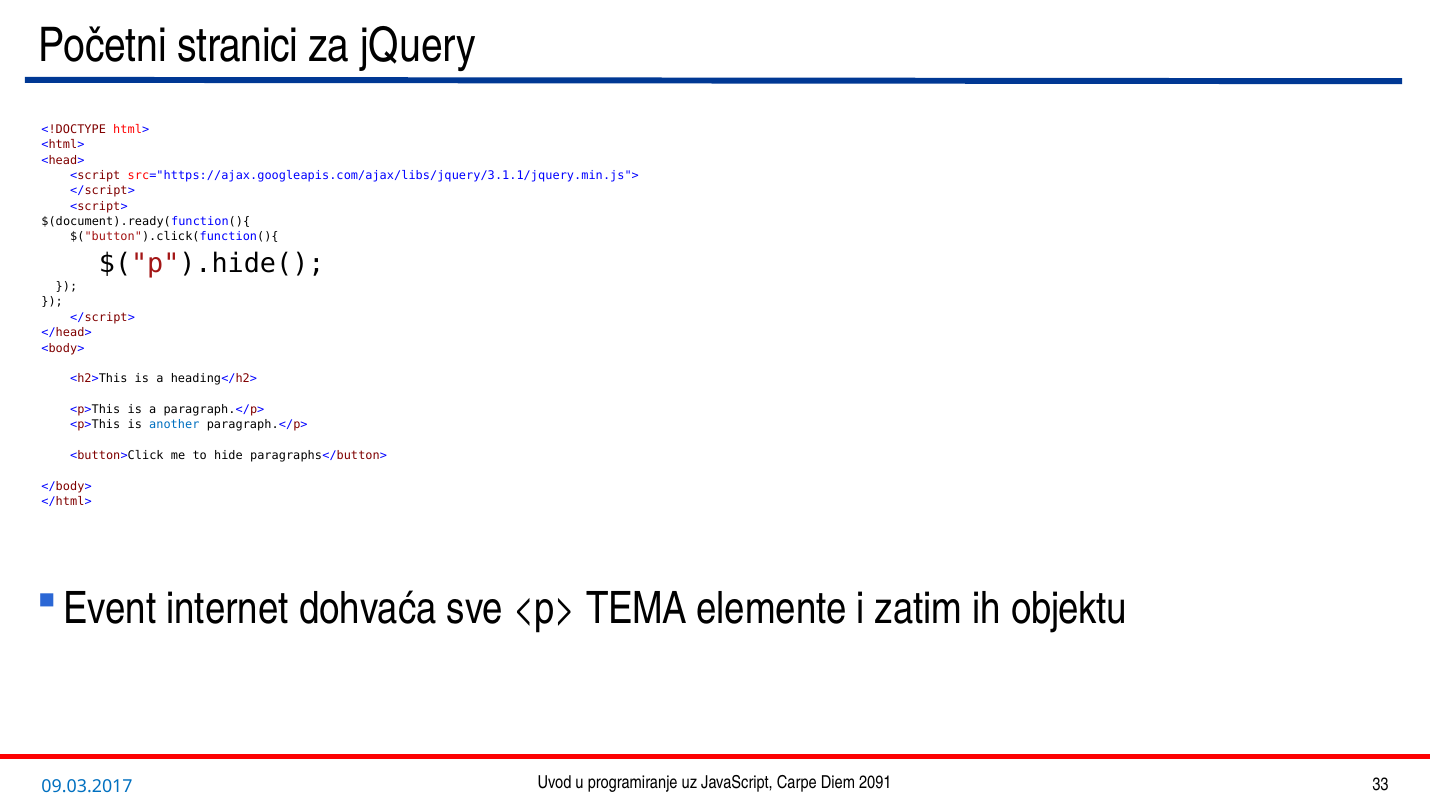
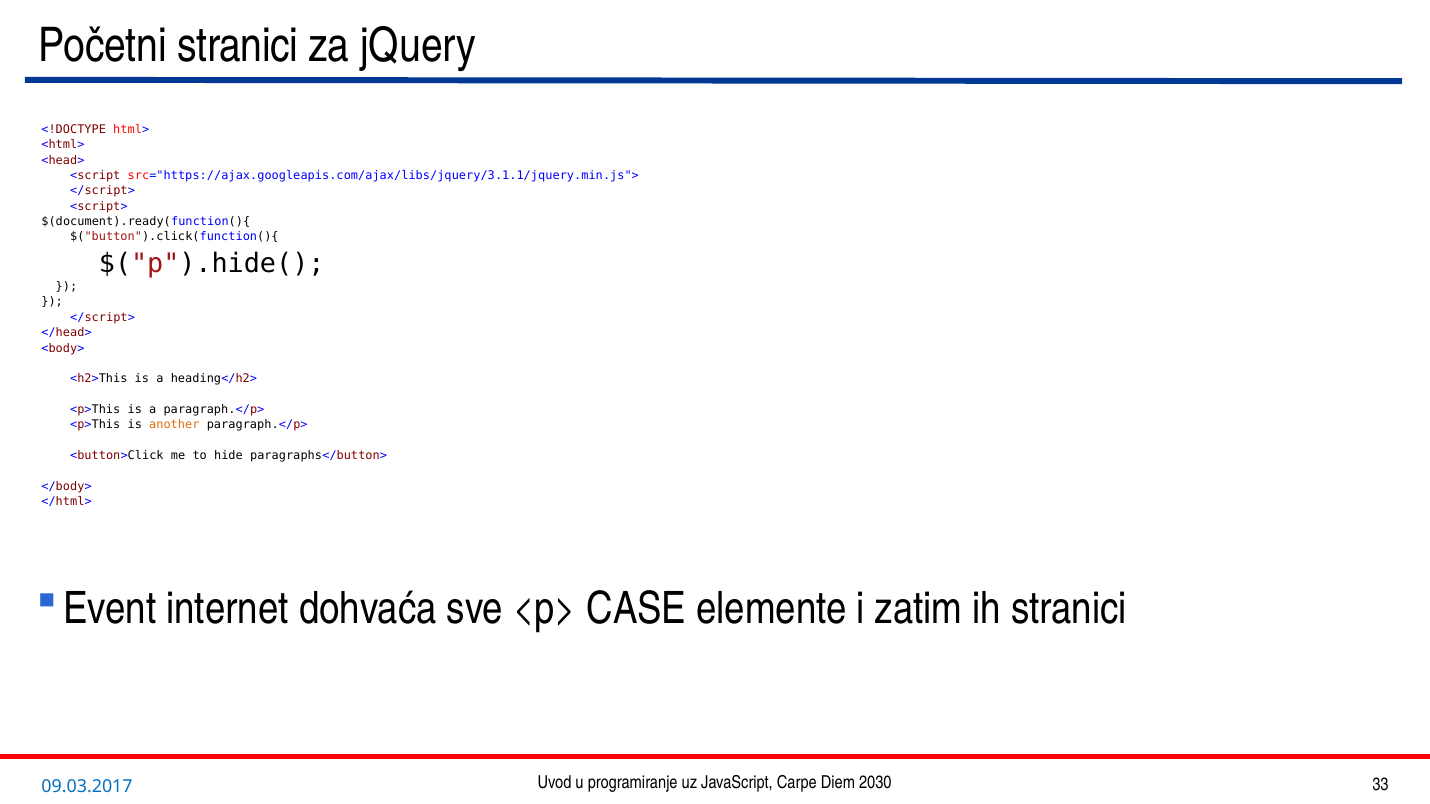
another colour: blue -> orange
TEMA: TEMA -> CASE
ih objektu: objektu -> stranici
2091: 2091 -> 2030
